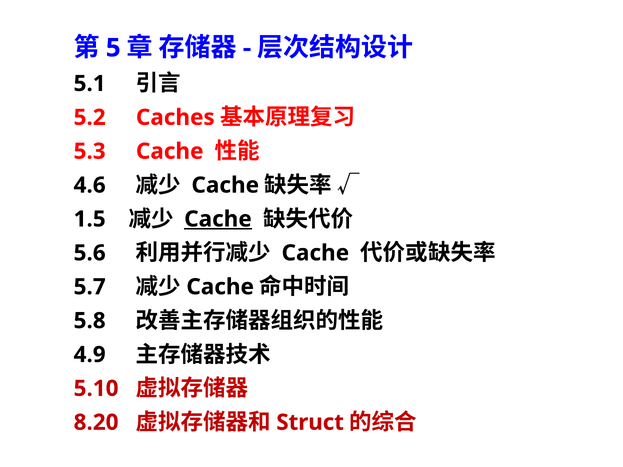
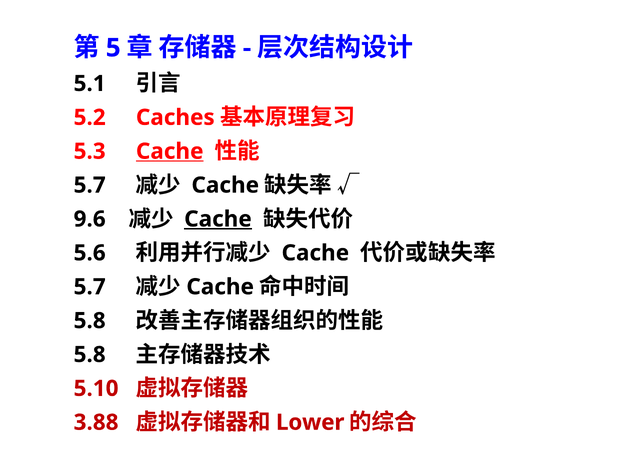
Cache at (170, 151) underline: none -> present
4.6 at (90, 185): 4.6 -> 5.7
1.5: 1.5 -> 9.6
4.9 at (90, 355): 4.9 -> 5.8
8.20: 8.20 -> 3.88
Struct: Struct -> Lower
